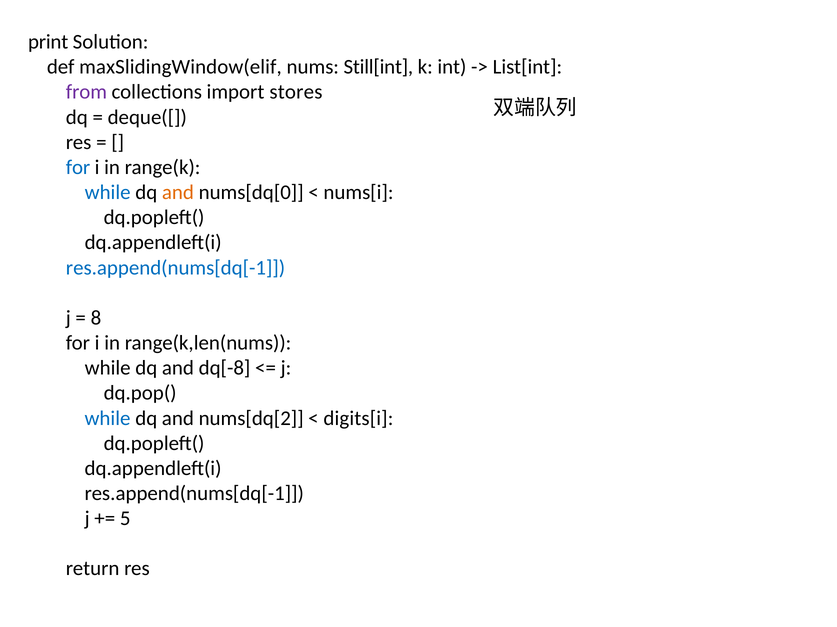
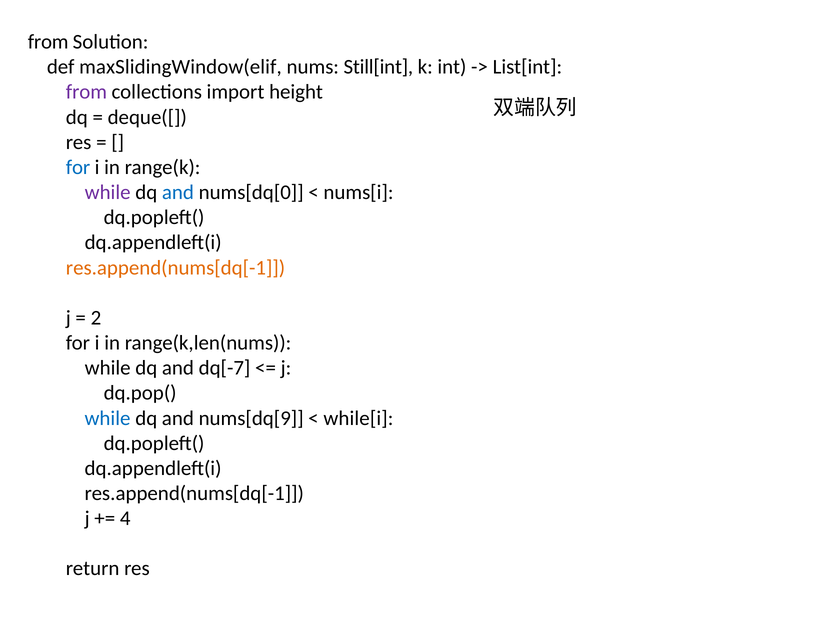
print at (48, 42): print -> from
stores: stores -> height
while at (108, 193) colour: blue -> purple
and at (178, 193) colour: orange -> blue
res.append(nums[dq[-1 at (176, 268) colour: blue -> orange
8: 8 -> 2
dq[-8: dq[-8 -> dq[-7
nums[dq[2: nums[dq[2 -> nums[dq[9
digits[i: digits[i -> while[i
5: 5 -> 4
